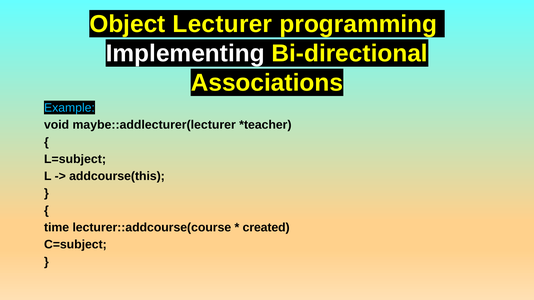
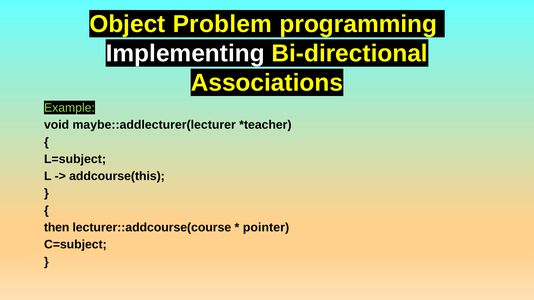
Lecturer: Lecturer -> Problem
Example colour: light blue -> light green
time: time -> then
created: created -> pointer
